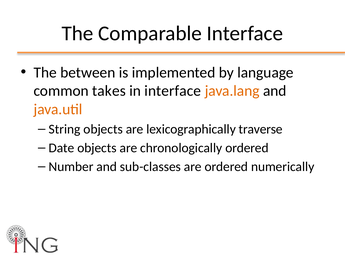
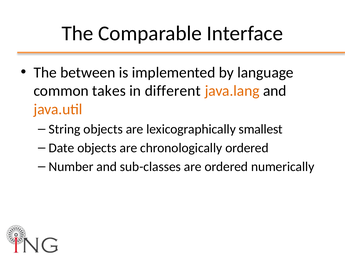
in interface: interface -> different
traverse: traverse -> smallest
